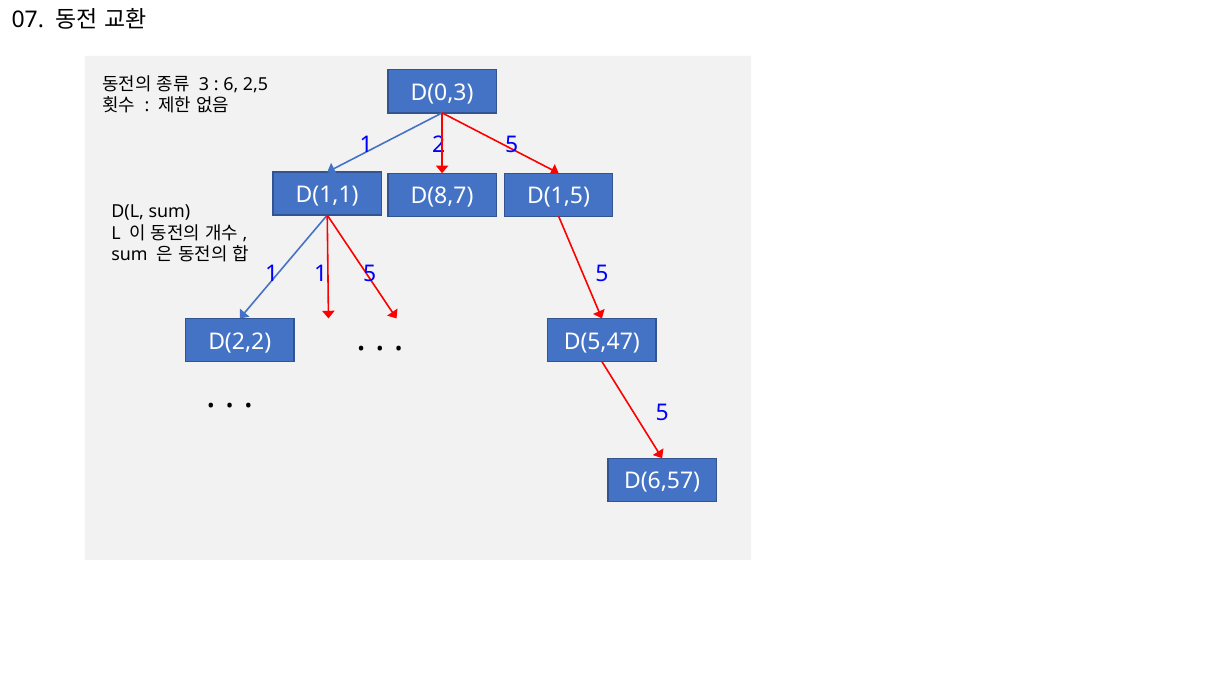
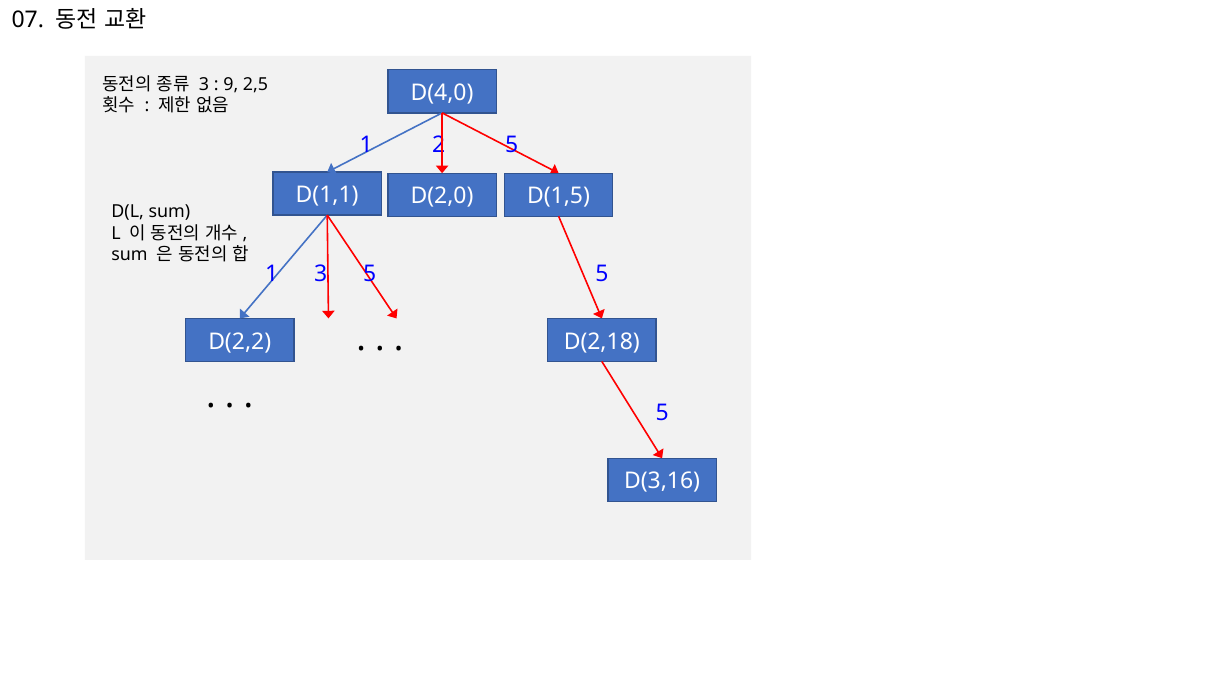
6: 6 -> 9
D(0,3: D(0,3 -> D(4,0
D(8,7: D(8,7 -> D(2,0
1 1: 1 -> 3
D(5,47: D(5,47 -> D(2,18
D(6,57: D(6,57 -> D(3,16
